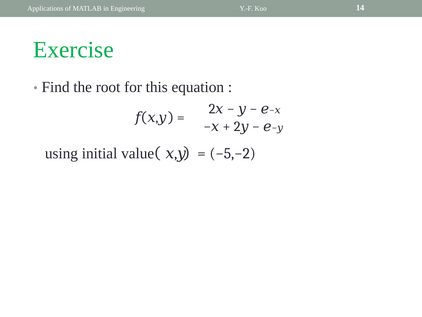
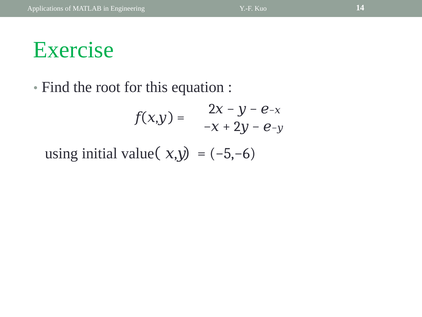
−5,−2: −5,−2 -> −5,−6
